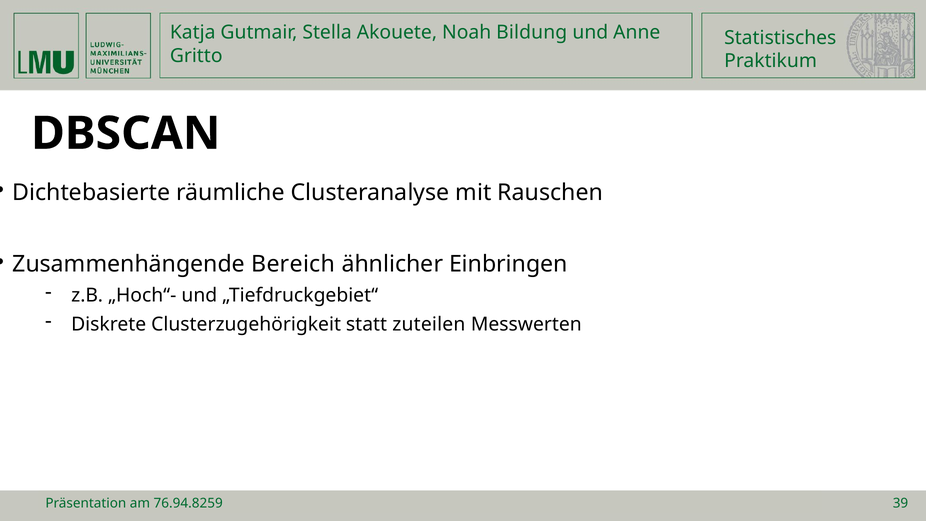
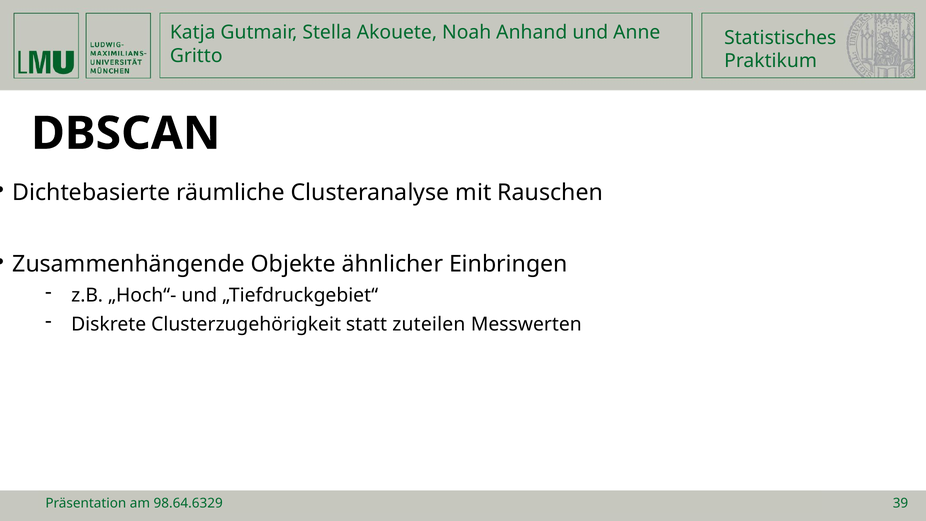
Bildung: Bildung -> Anhand
Bereich: Bereich -> Objekte
76.94.8259: 76.94.8259 -> 98.64.6329
